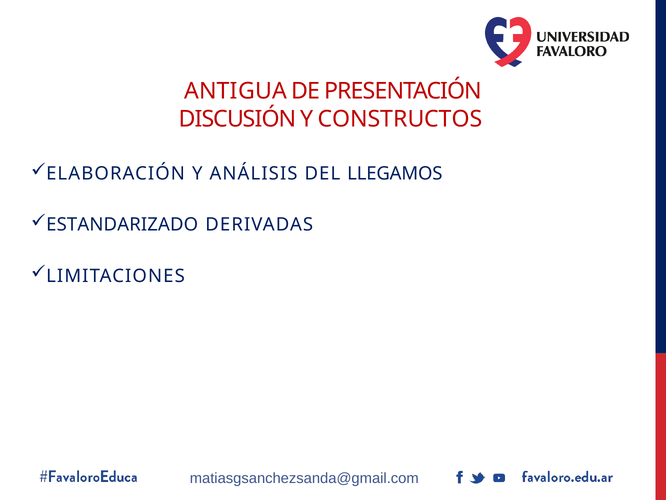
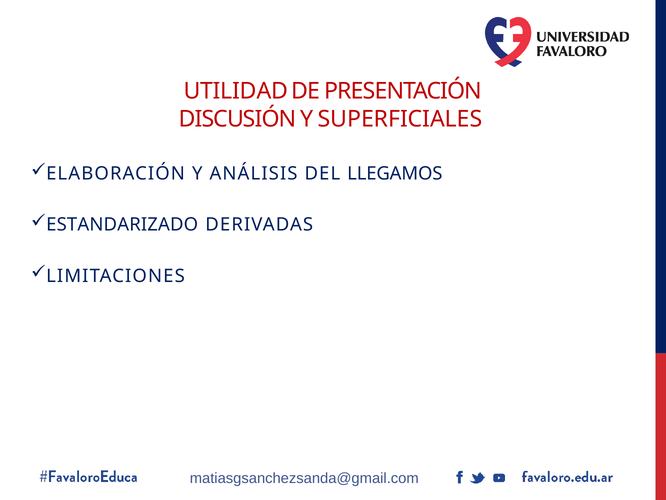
ANTIGUA: ANTIGUA -> UTILIDAD
CONSTRUCTOS: CONSTRUCTOS -> SUPERFICIALES
